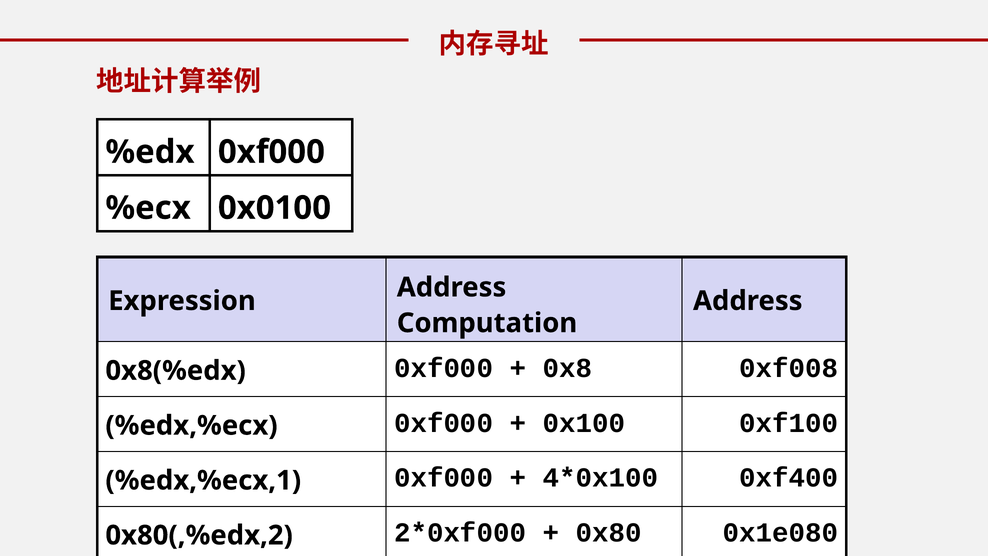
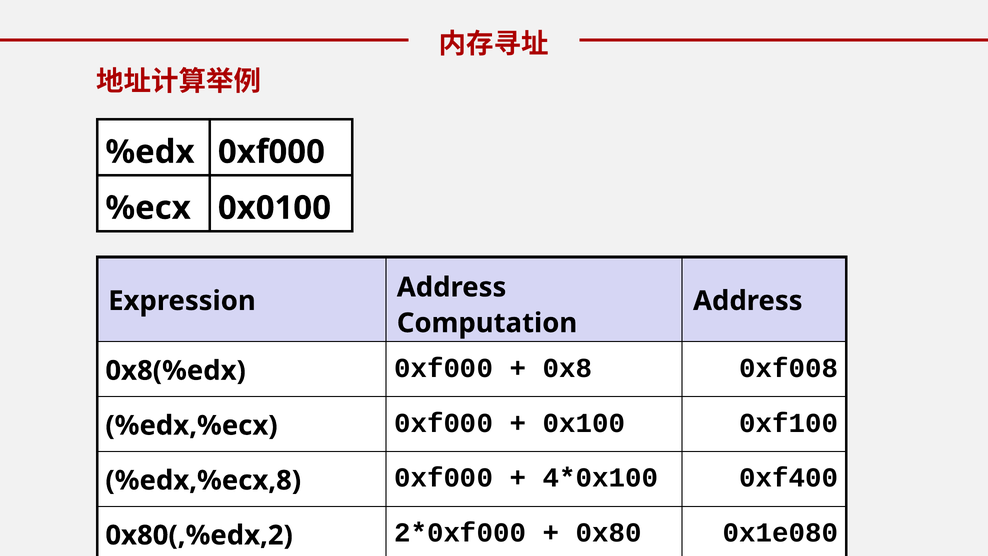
%edx,%ecx,1: %edx,%ecx,1 -> %edx,%ecx,8
